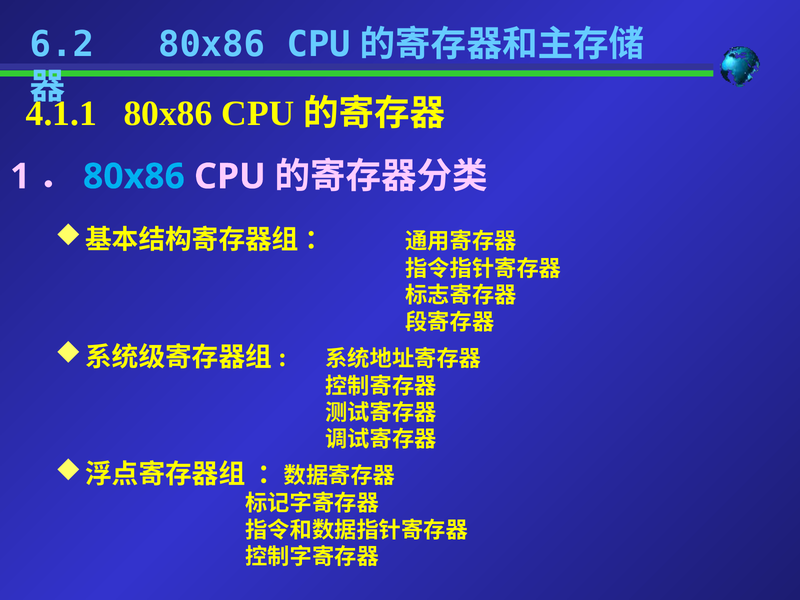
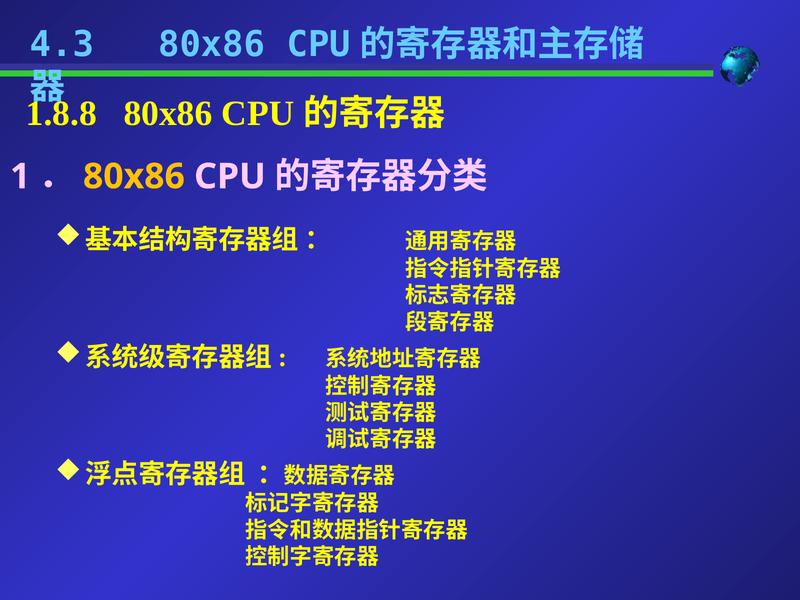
6.2: 6.2 -> 4.3
4.1.1: 4.1.1 -> 1.8.8
80x86 at (134, 177) colour: light blue -> yellow
